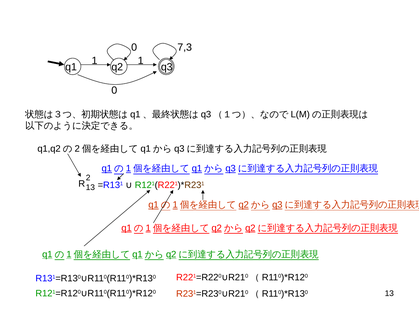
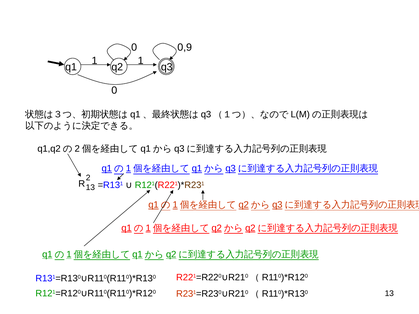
7,3: 7,3 -> 0,9
